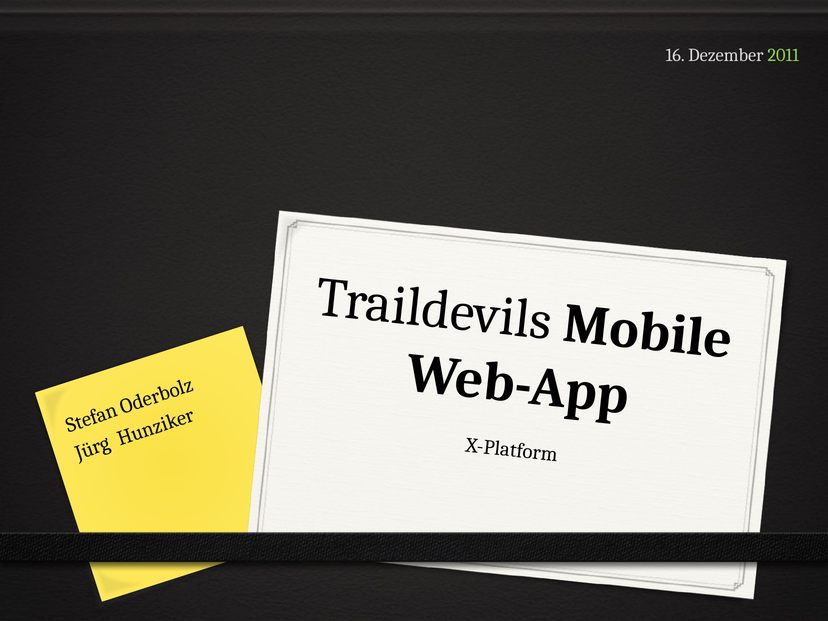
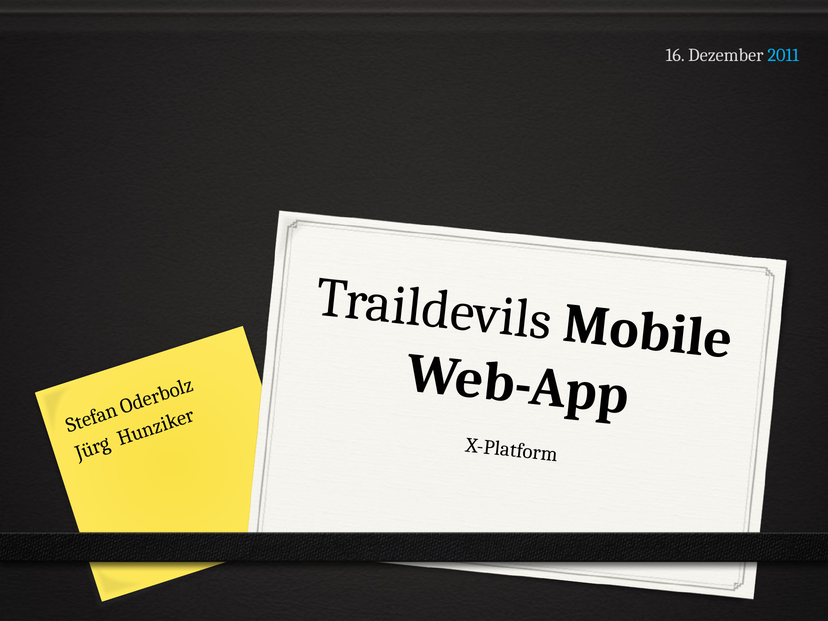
2011 colour: light green -> light blue
